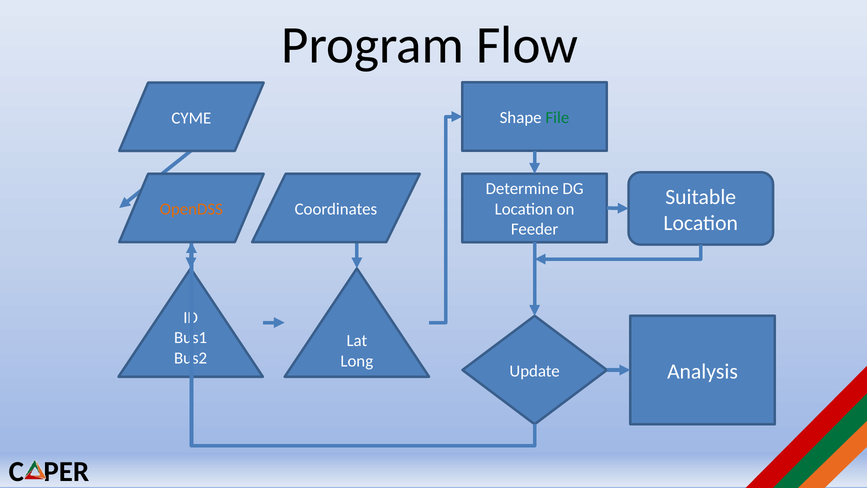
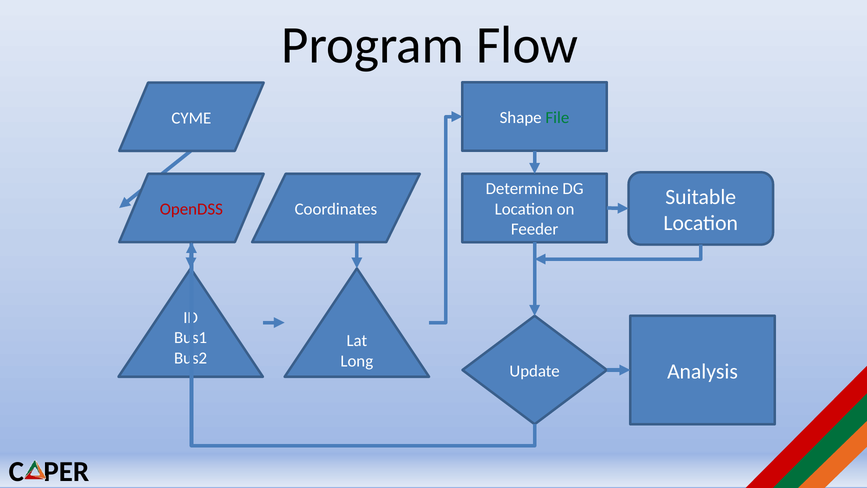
OpenDSS colour: orange -> red
